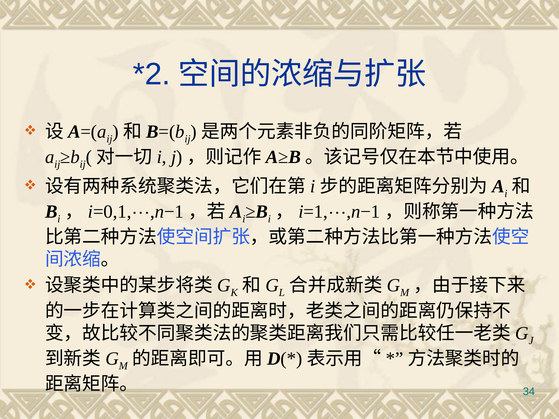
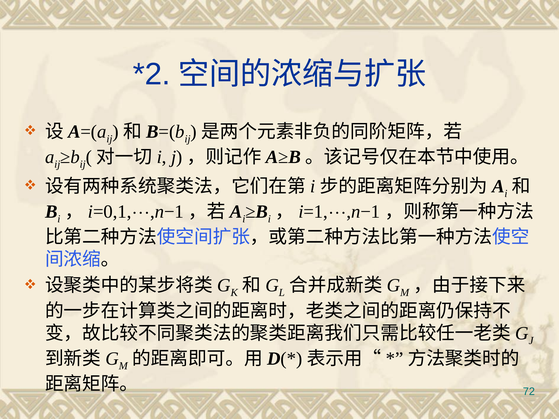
34: 34 -> 72
